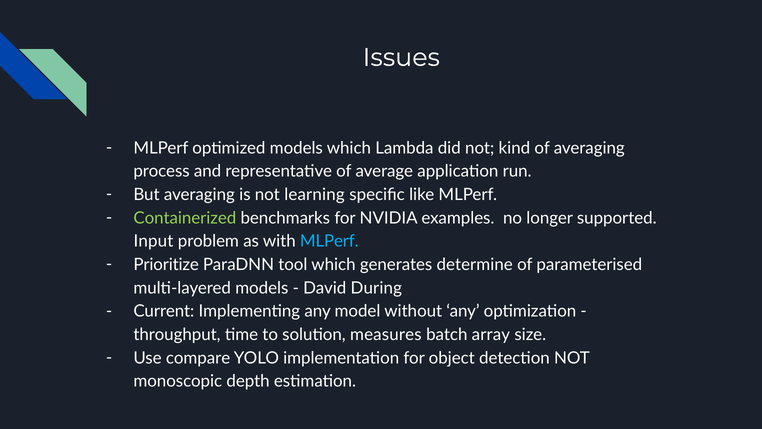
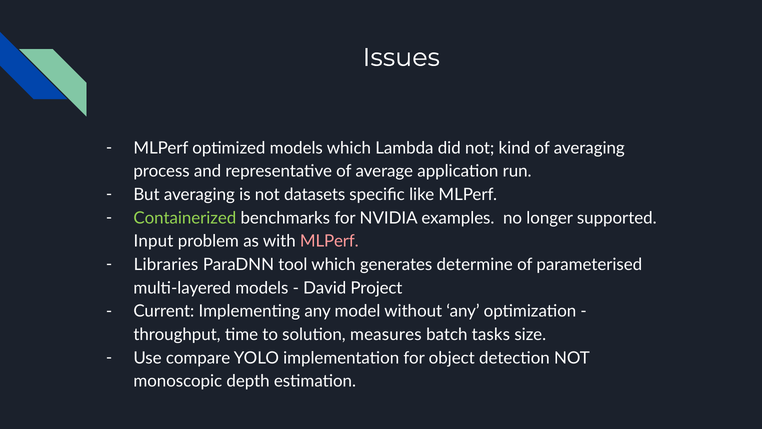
learning: learning -> datasets
MLPerf at (329, 241) colour: light blue -> pink
Prioritize: Prioritize -> Libraries
During: During -> Project
array: array -> tasks
